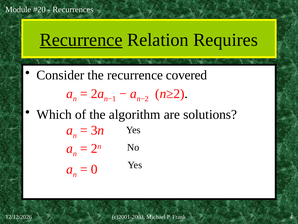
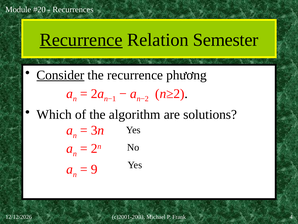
Requires: Requires -> Semester
Consider underline: none -> present
covered: covered -> phương
0: 0 -> 9
